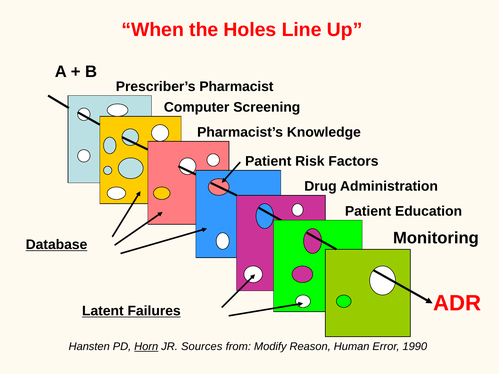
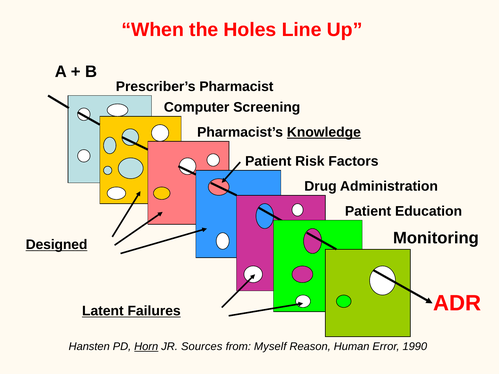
Knowledge underline: none -> present
Database: Database -> Designed
Modify: Modify -> Myself
